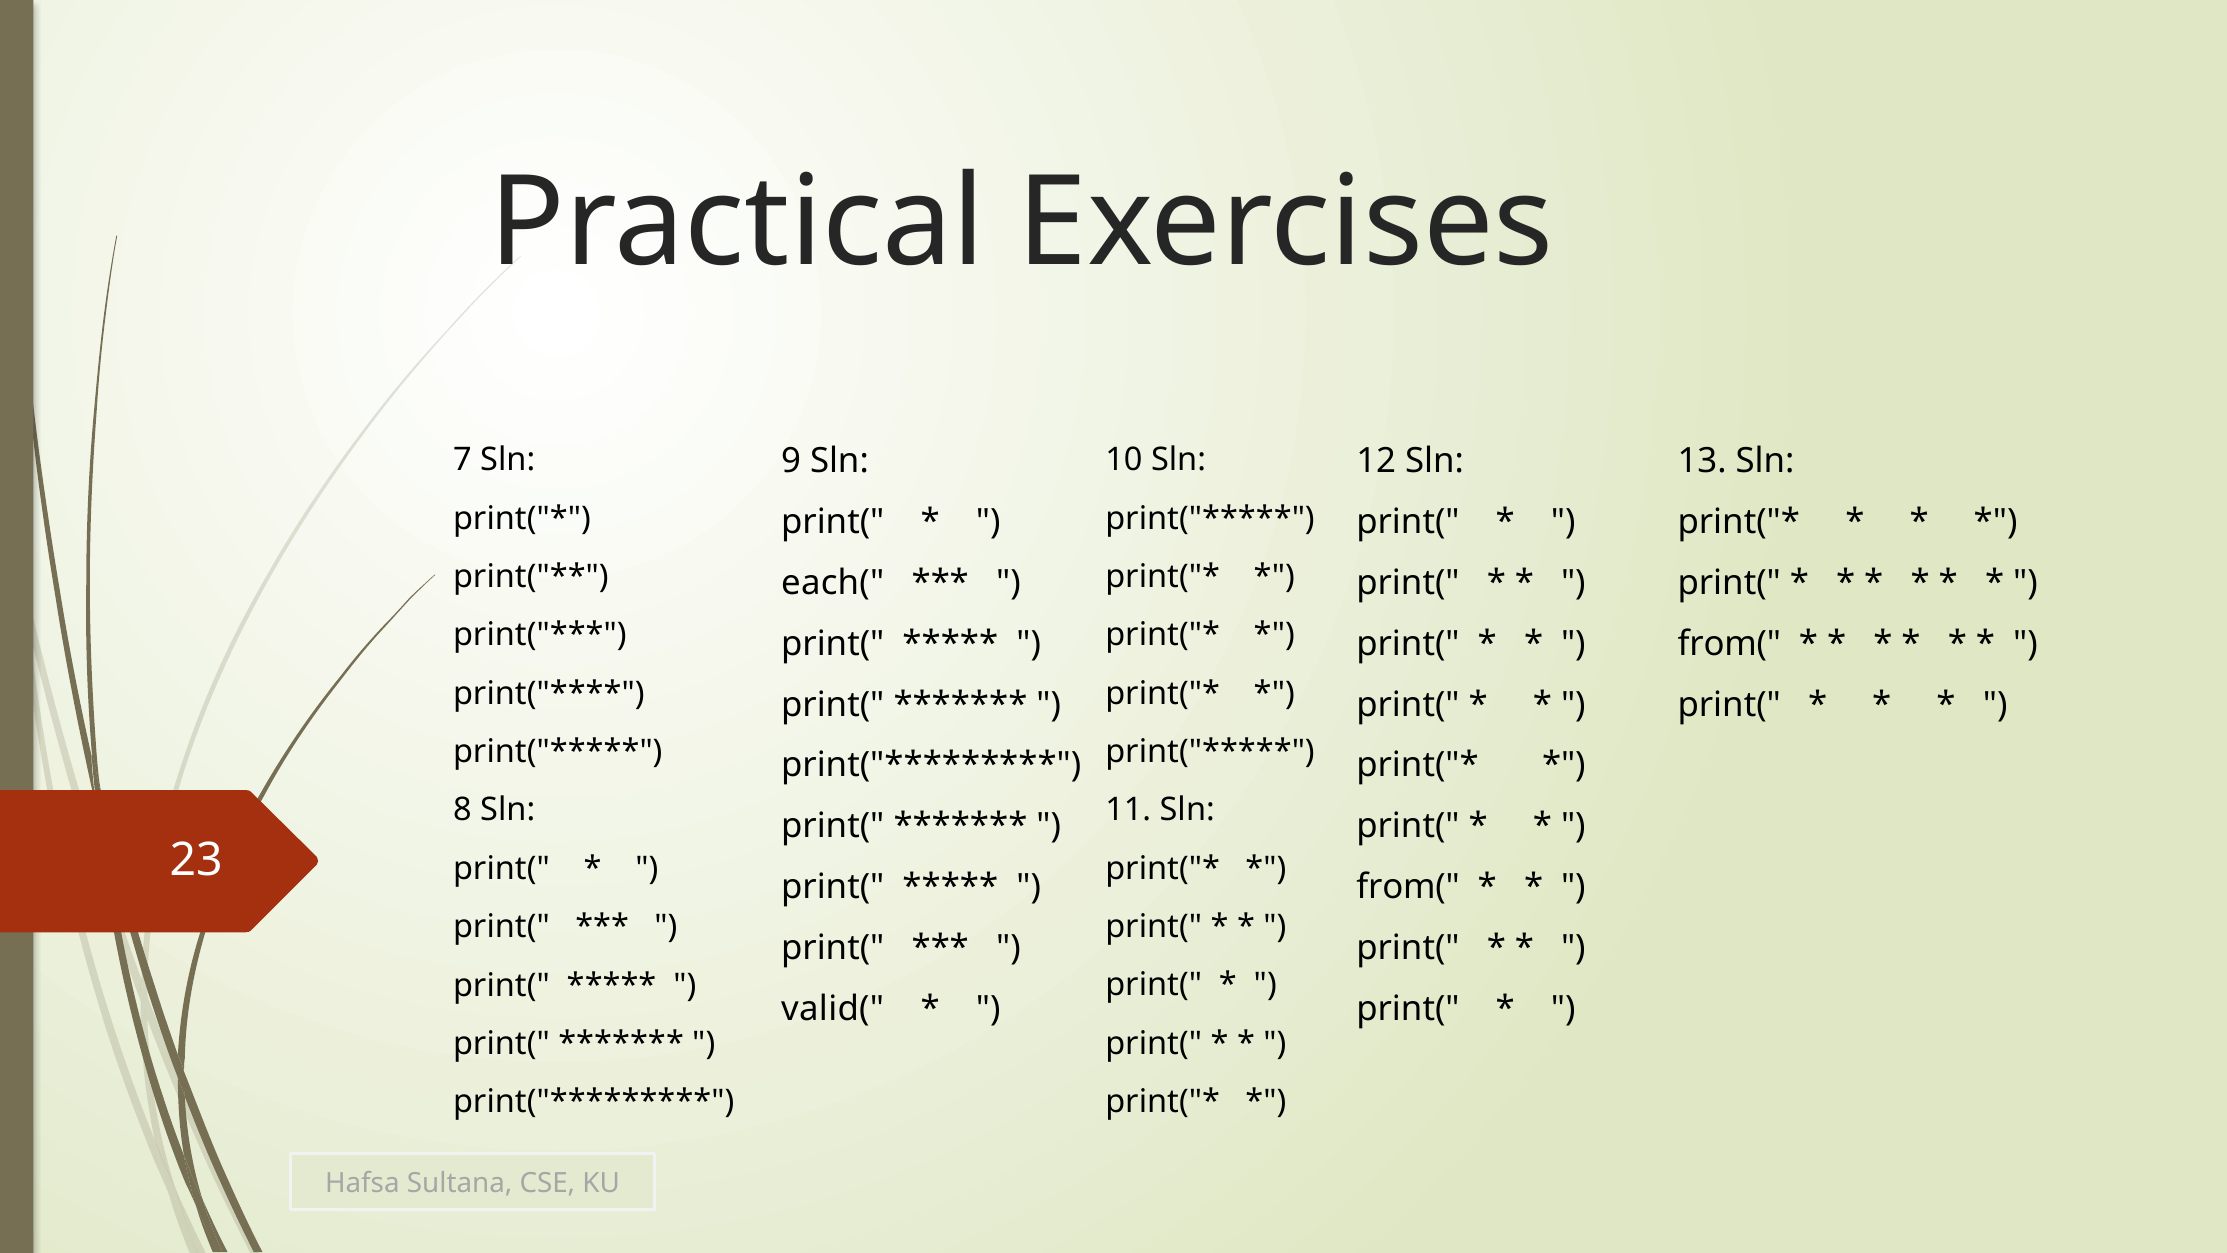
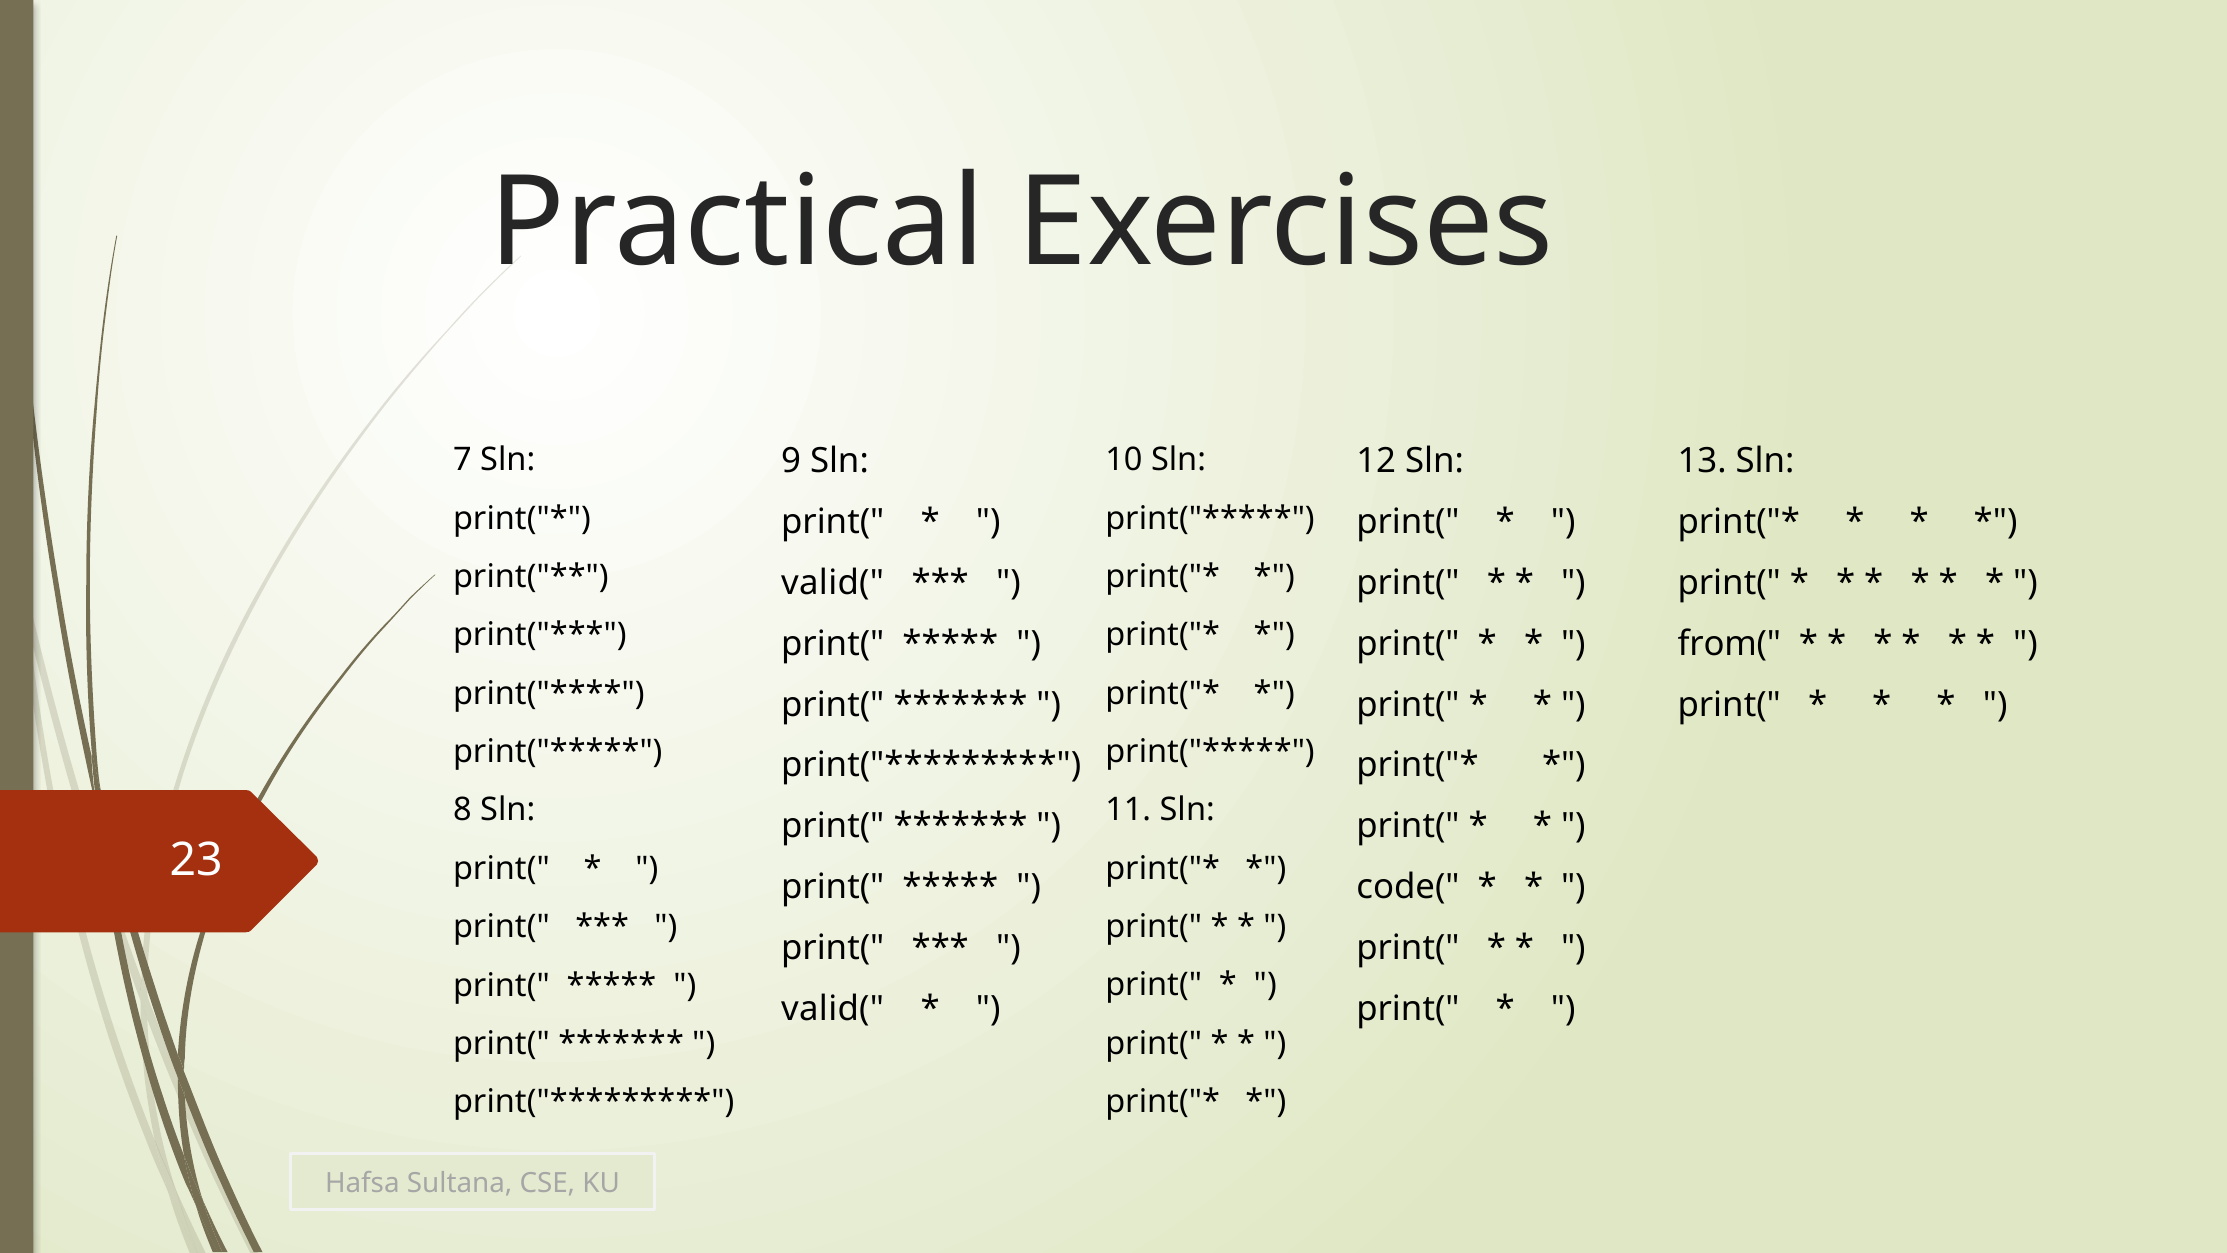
each( at (833, 583): each( -> valid(
from( at (1408, 887): from( -> code(
